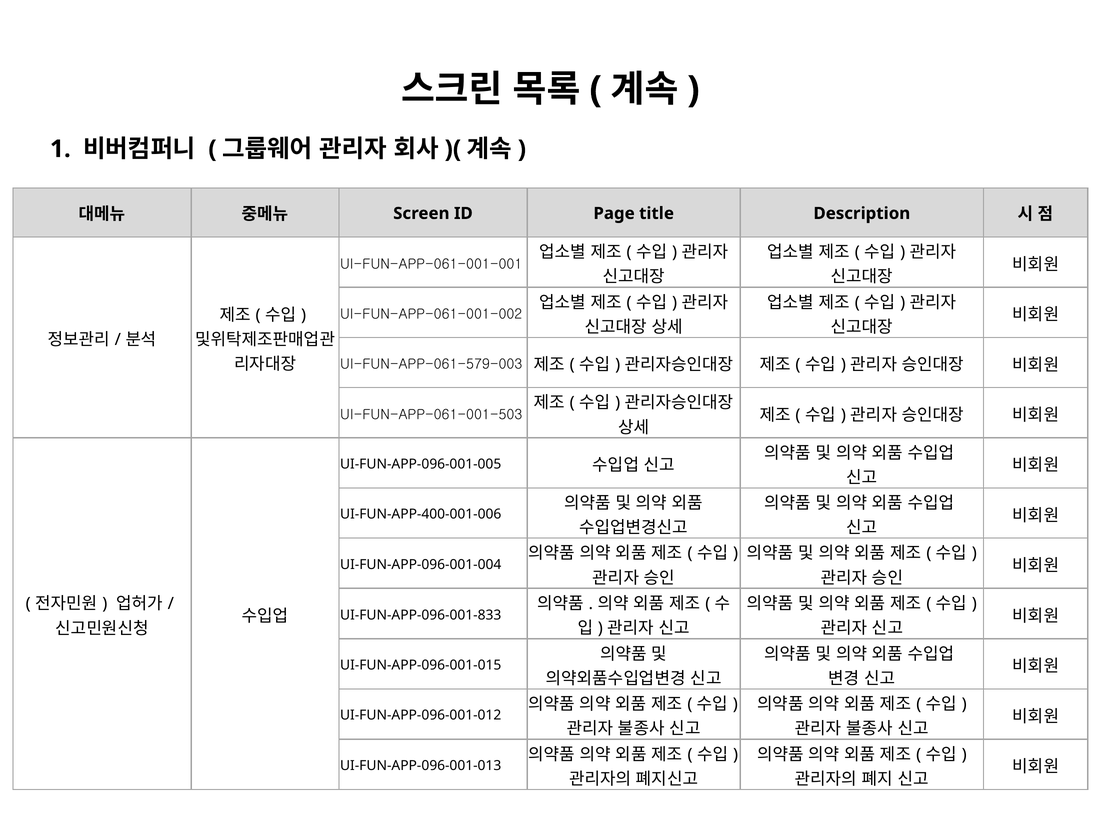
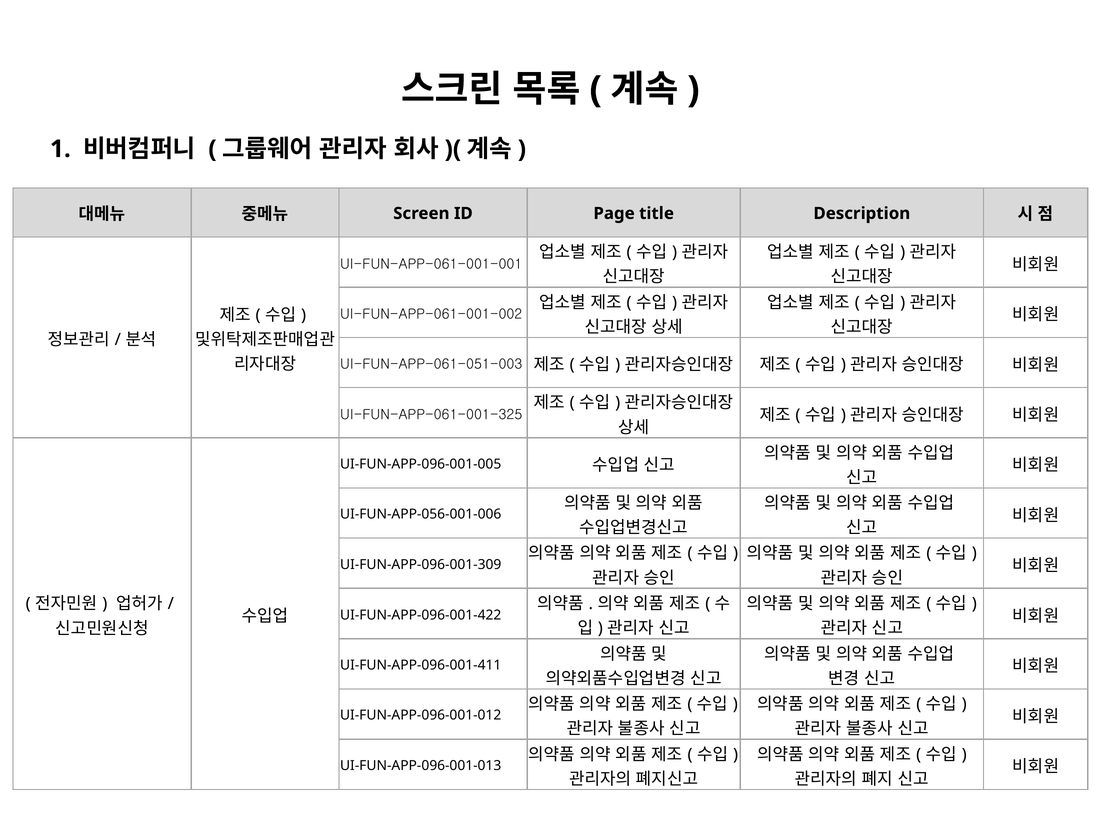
UI-FUN-APP-061-579-003: UI-FUN-APP-061-579-003 -> UI-FUN-APP-061-051-003
UI-FUN-APP-061-001-503: UI-FUN-APP-061-001-503 -> UI-FUN-APP-061-001-325
UI-FUN-APP-400-001-006: UI-FUN-APP-400-001-006 -> UI-FUN-APP-056-001-006
UI-FUN-APP-096-001-004: UI-FUN-APP-096-001-004 -> UI-FUN-APP-096-001-309
UI-FUN-APP-096-001-833: UI-FUN-APP-096-001-833 -> UI-FUN-APP-096-001-422
UI-FUN-APP-096-001-015: UI-FUN-APP-096-001-015 -> UI-FUN-APP-096-001-411
